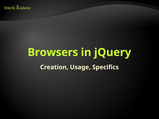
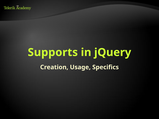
Browsers: Browsers -> Supports
